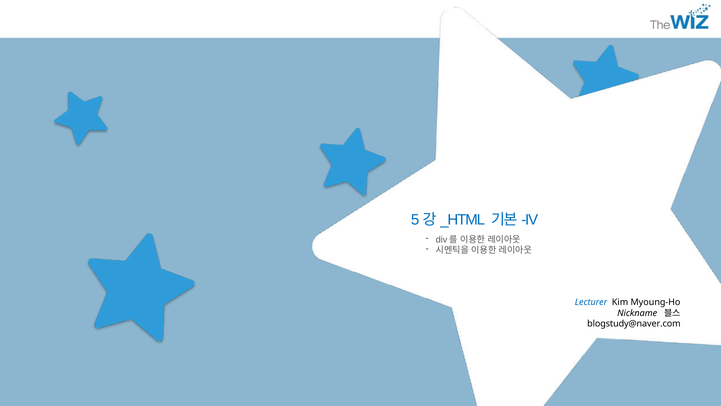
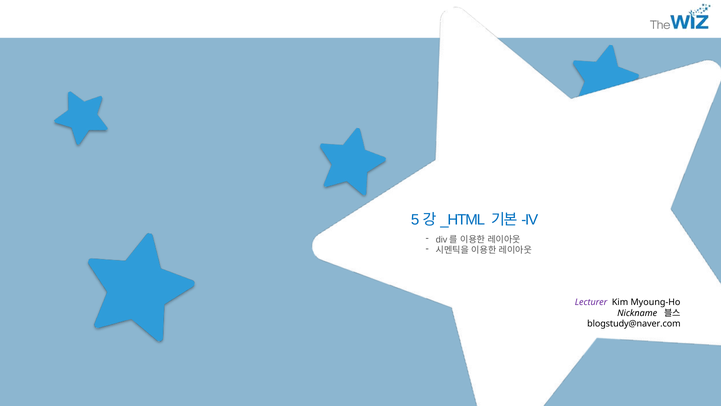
Lecturer colour: blue -> purple
